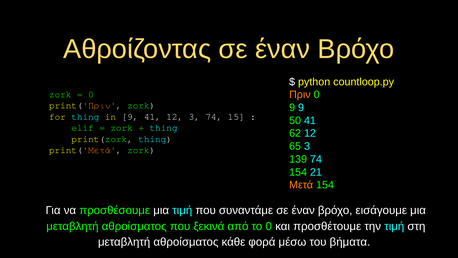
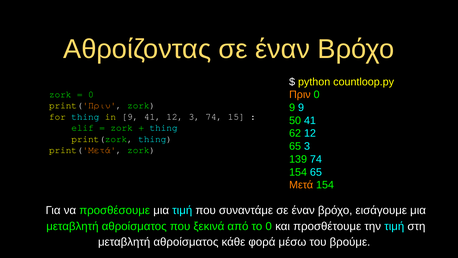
154 21: 21 -> 65
βήματα: βήματα -> βρούμε
